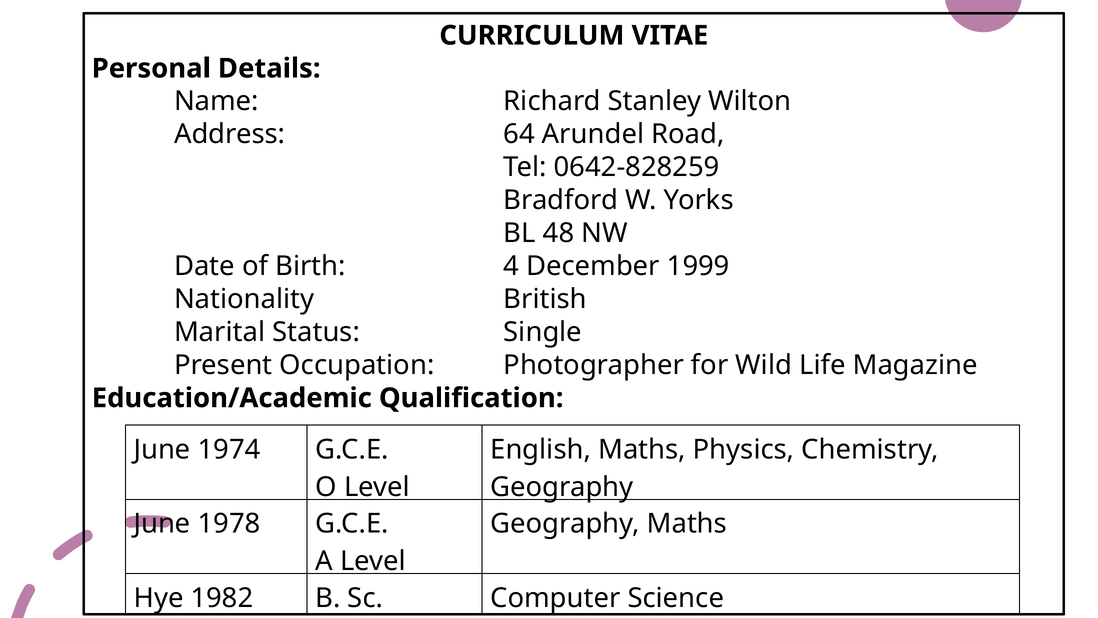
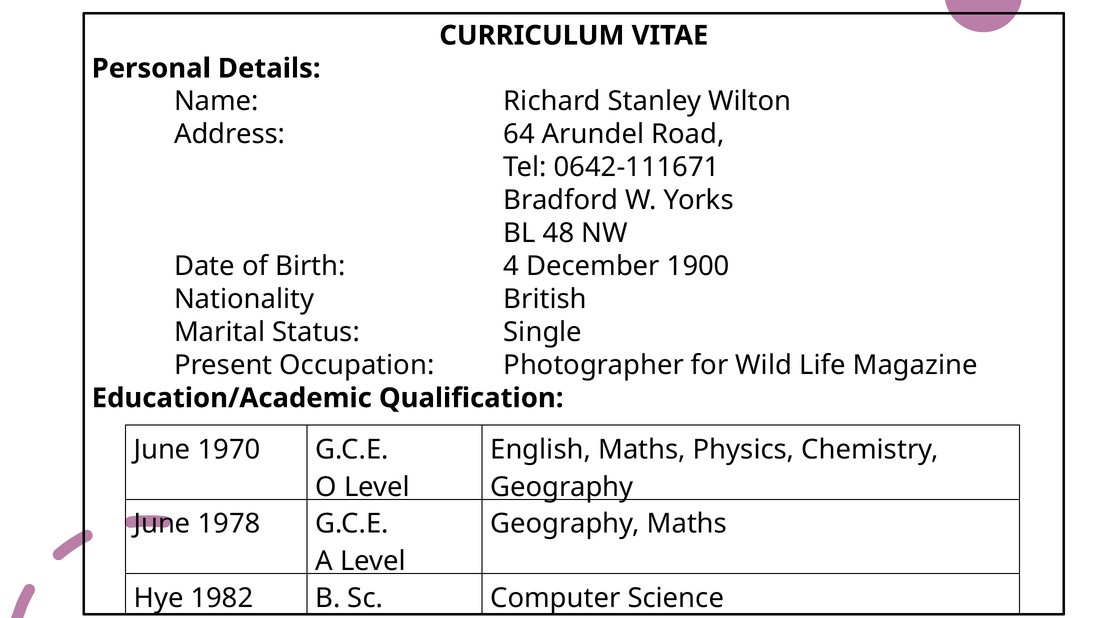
0642-828259: 0642-828259 -> 0642-111671
1999: 1999 -> 1900
1974: 1974 -> 1970
